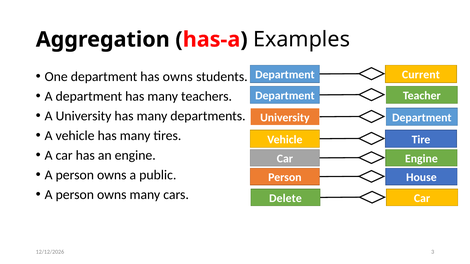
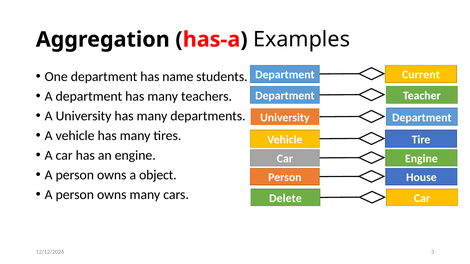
has owns: owns -> name
public: public -> object
